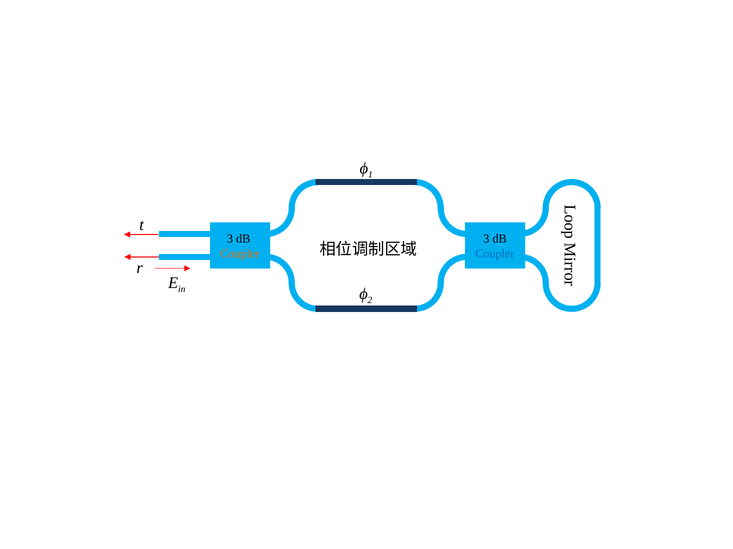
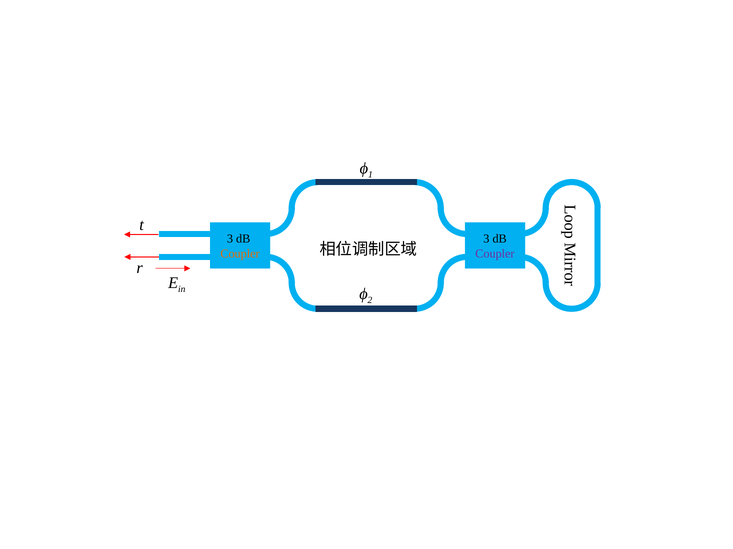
Coupler at (495, 254) colour: blue -> purple
